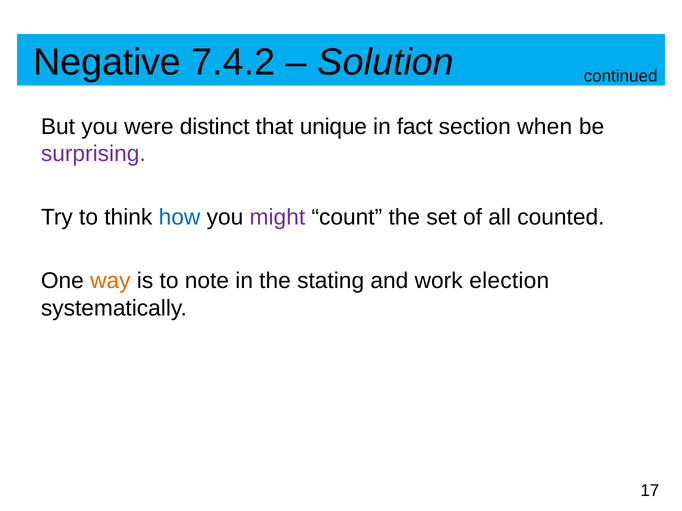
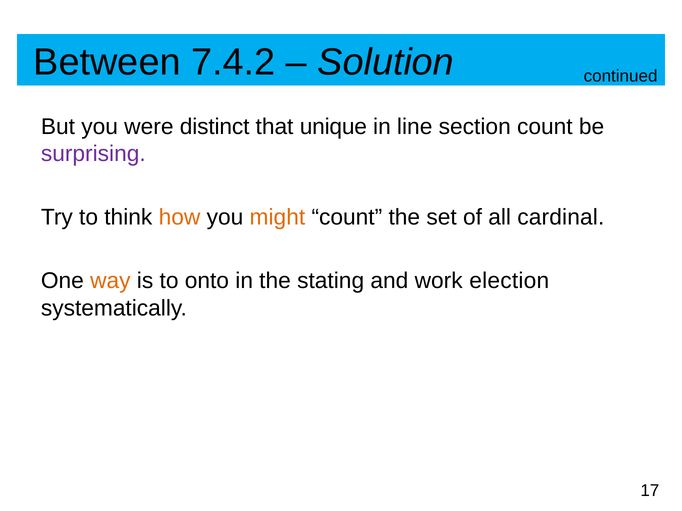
Negative: Negative -> Between
fact: fact -> line
section when: when -> count
how colour: blue -> orange
might colour: purple -> orange
counted: counted -> cardinal
note: note -> onto
